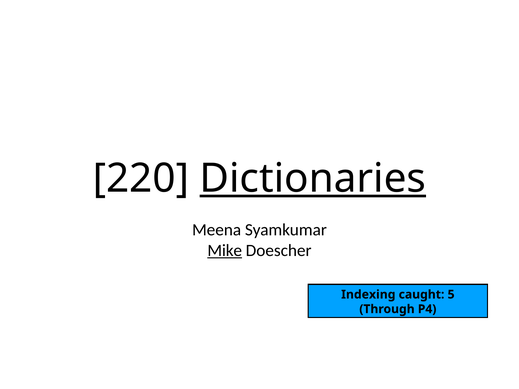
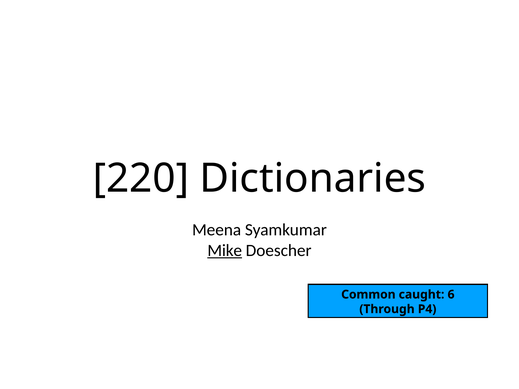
Dictionaries underline: present -> none
Indexing: Indexing -> Common
5: 5 -> 6
